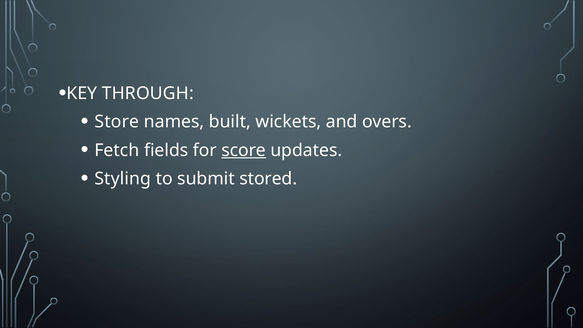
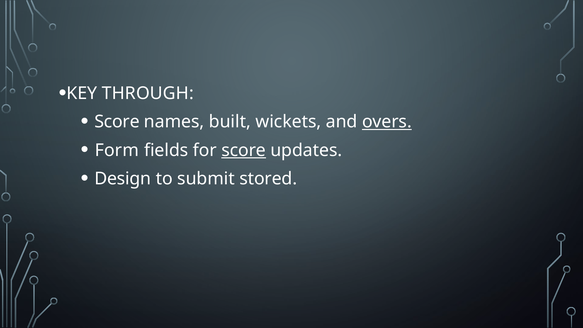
Store at (117, 122): Store -> Score
overs underline: none -> present
Fetch: Fetch -> Form
Styling: Styling -> Design
